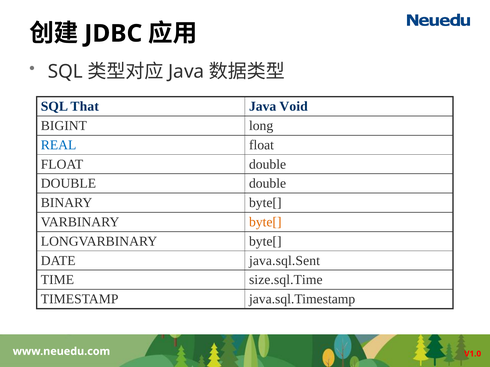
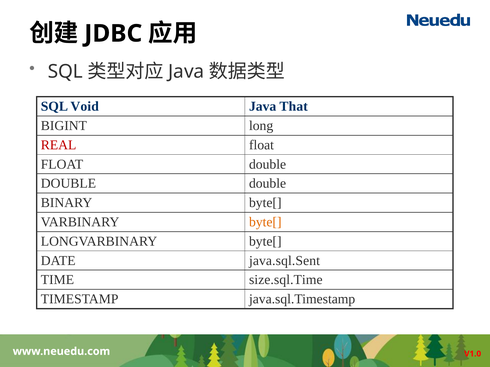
That: That -> Void
Void: Void -> That
REAL colour: blue -> red
